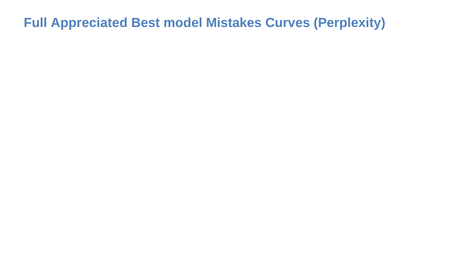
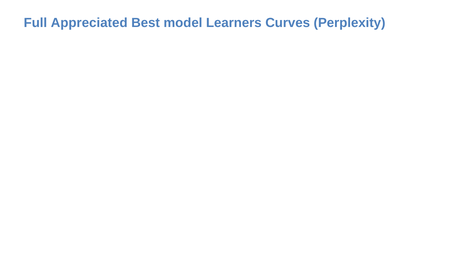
Mistakes: Mistakes -> Learners
